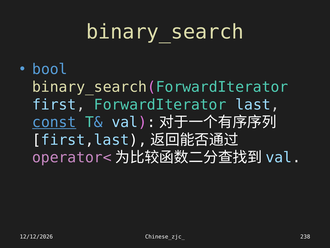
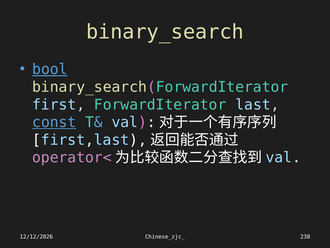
bool underline: none -> present
